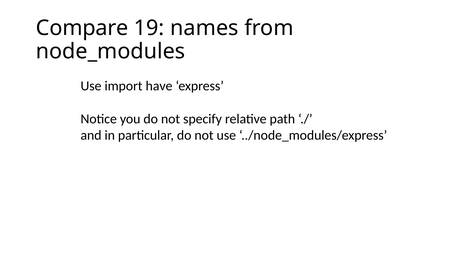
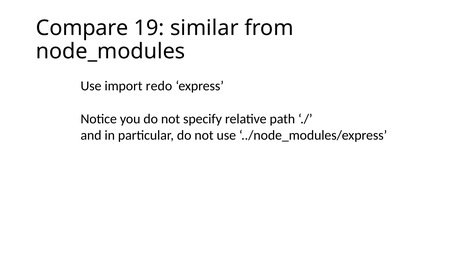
names: names -> similar
have: have -> redo
